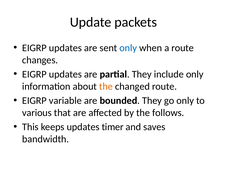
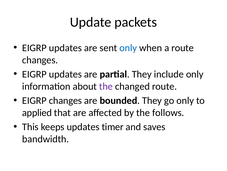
the at (106, 86) colour: orange -> purple
EIGRP variable: variable -> changes
various: various -> applied
